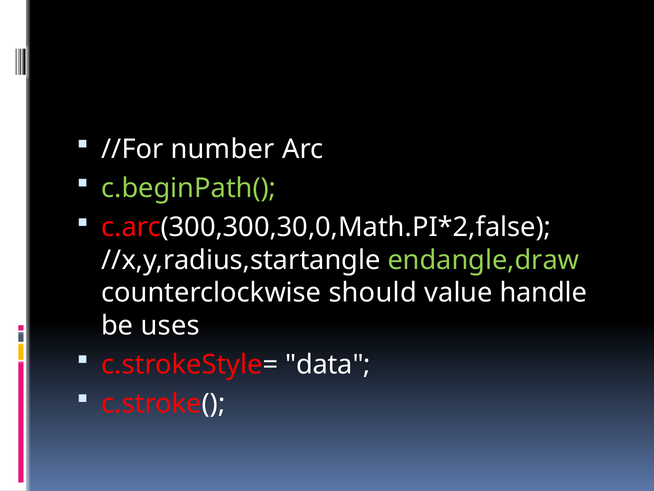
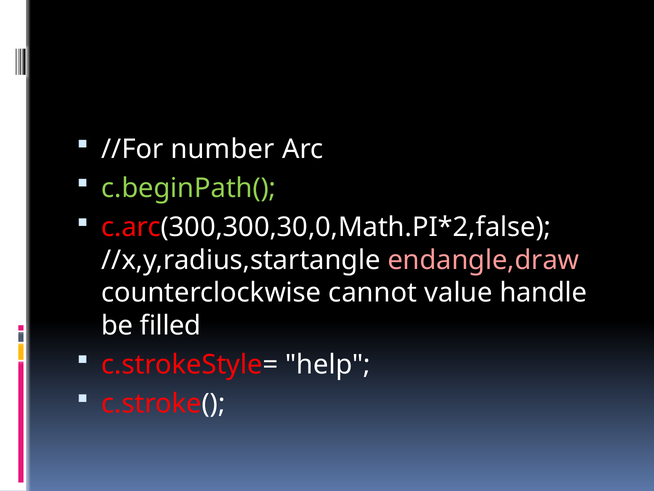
endangle,draw colour: light green -> pink
should: should -> cannot
uses: uses -> filled
data: data -> help
